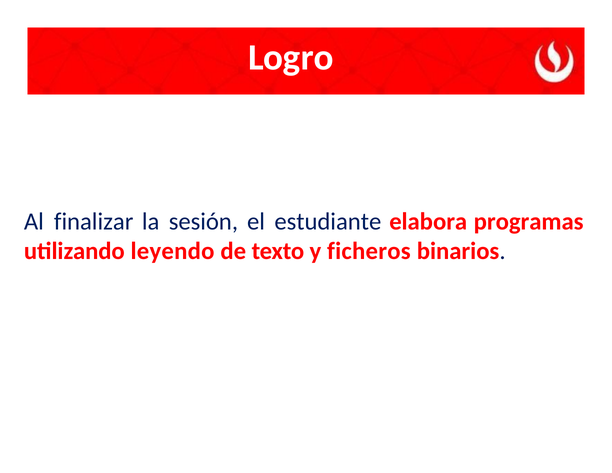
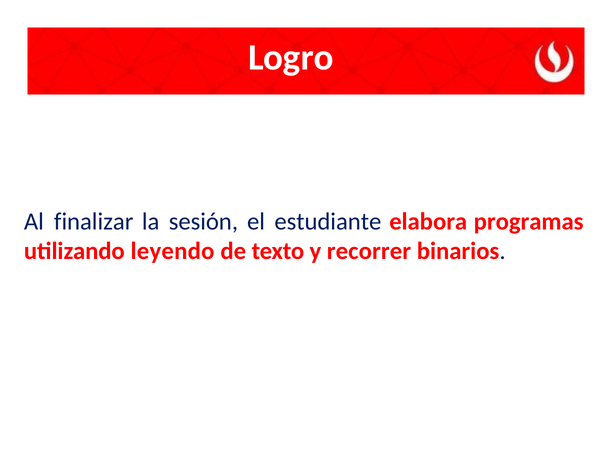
ficheros: ficheros -> recorrer
